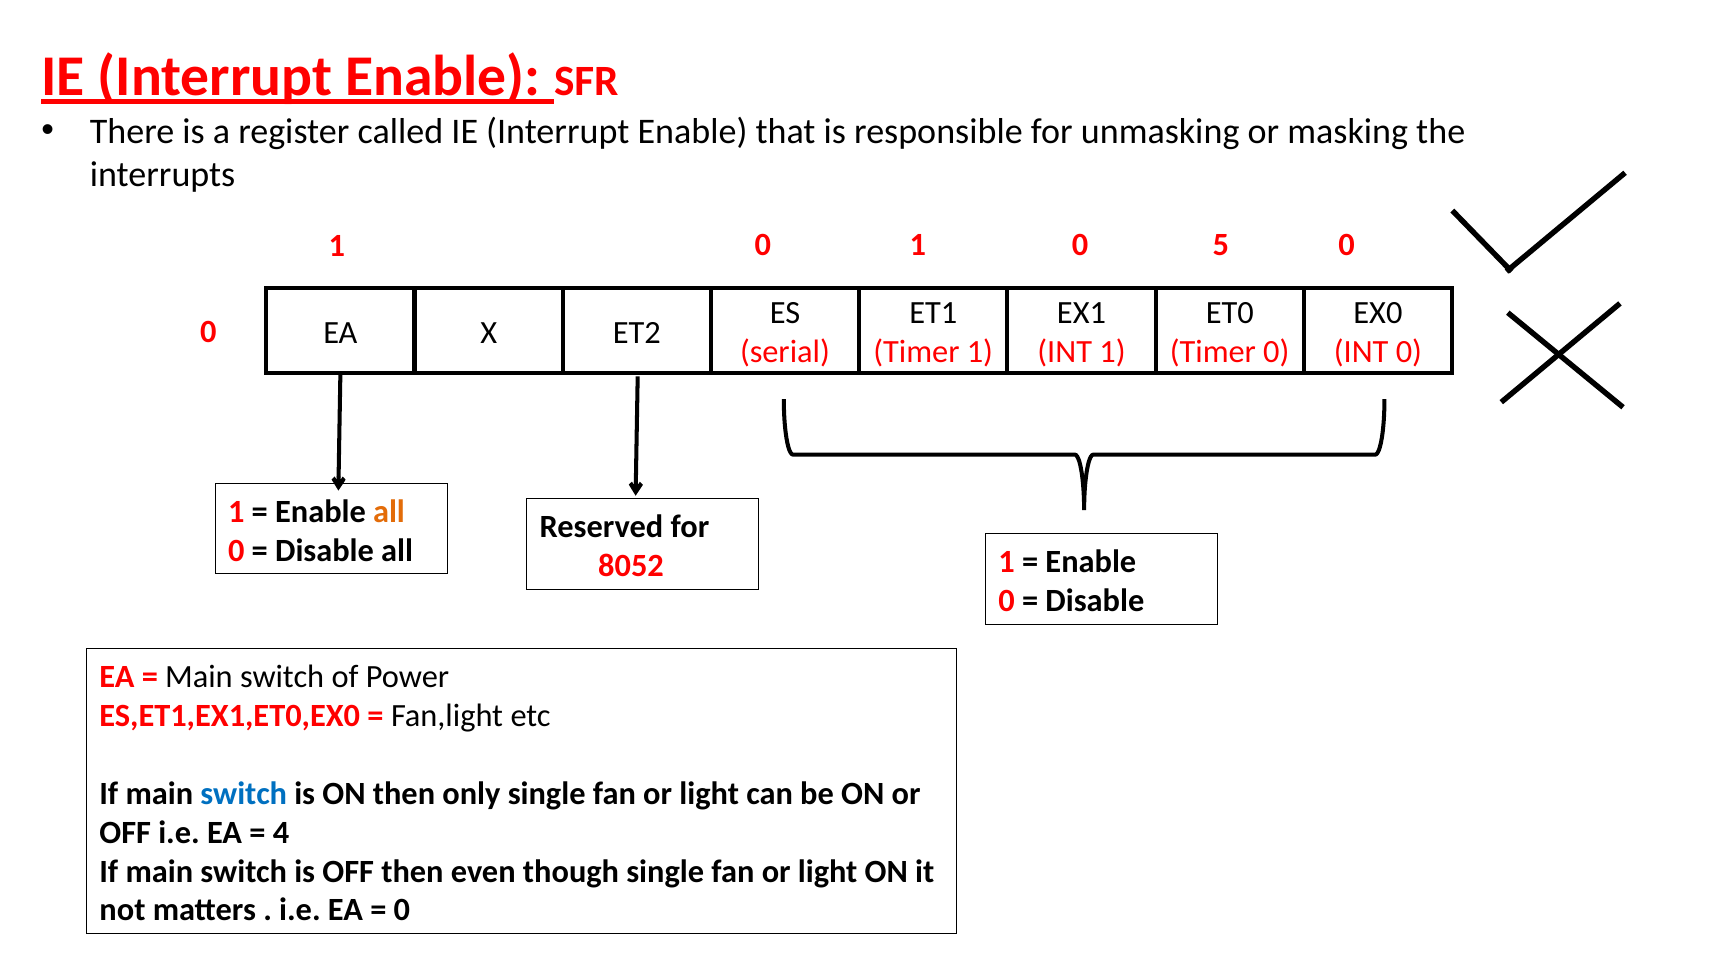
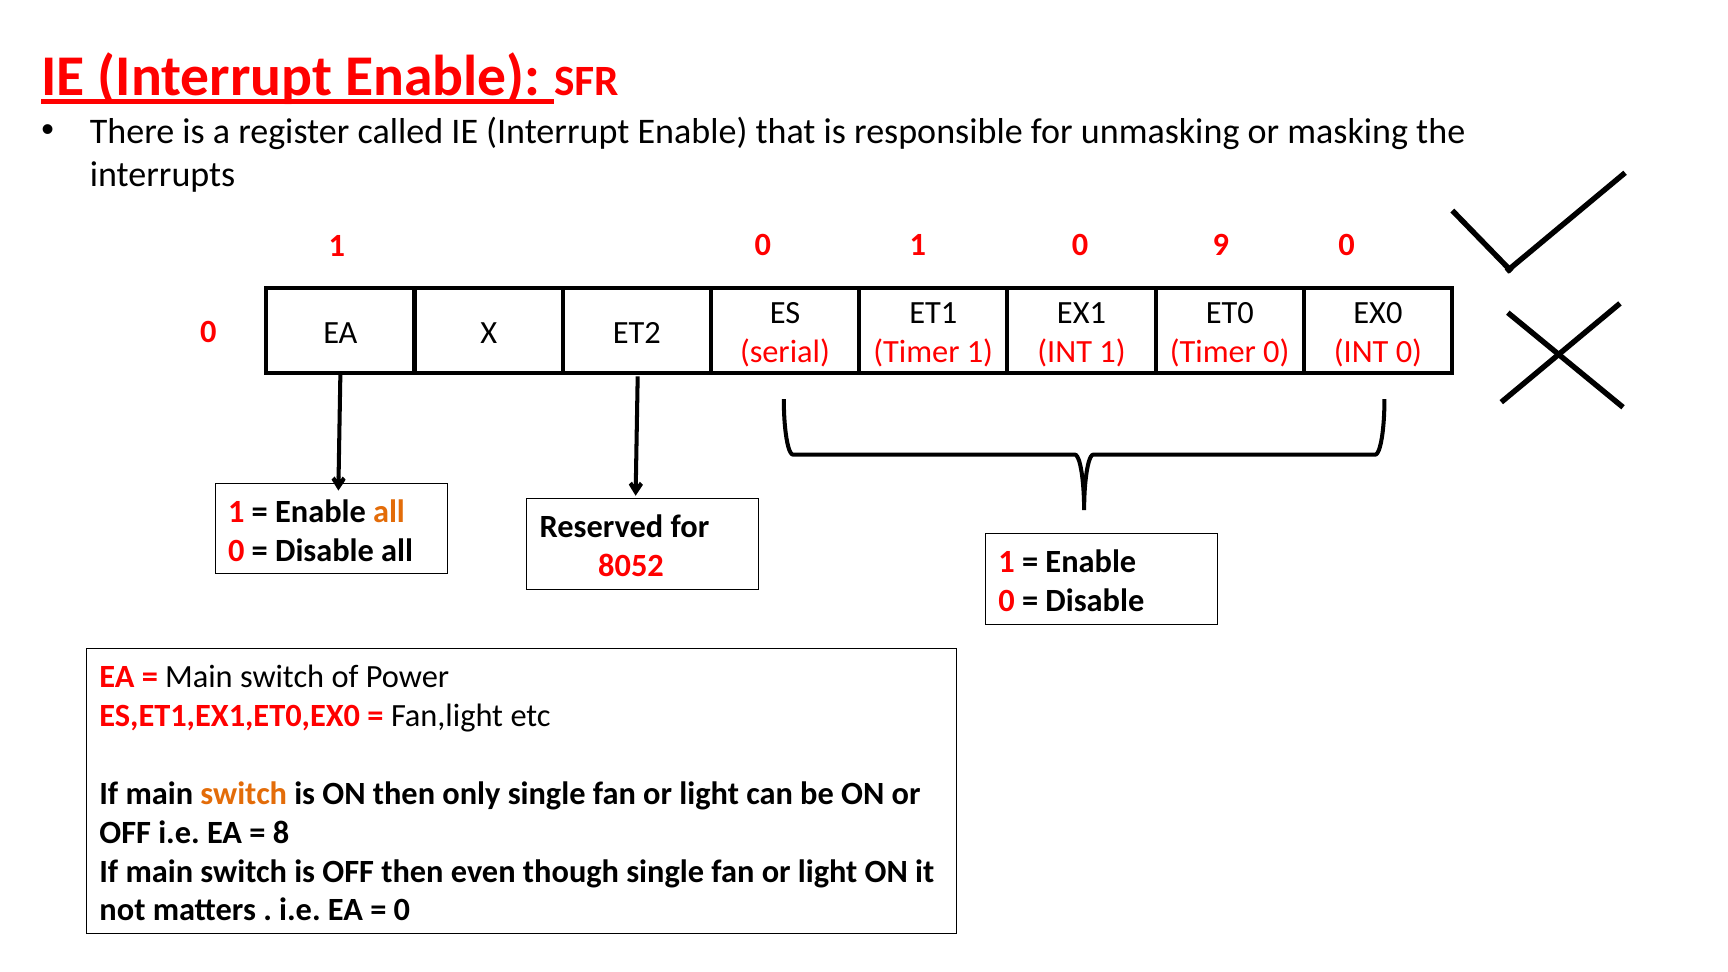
5: 5 -> 9
switch at (244, 794) colour: blue -> orange
4: 4 -> 8
